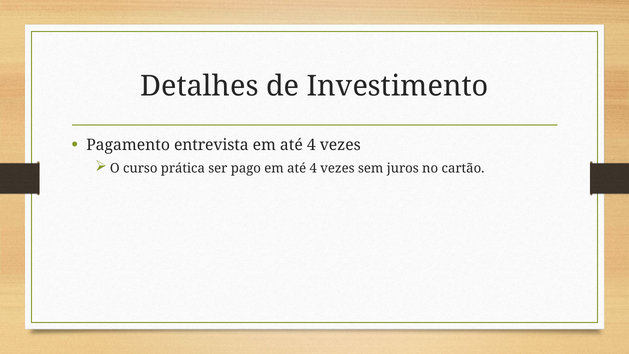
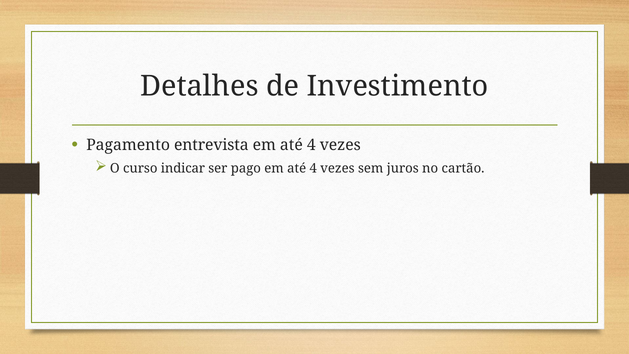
prática: prática -> indicar
